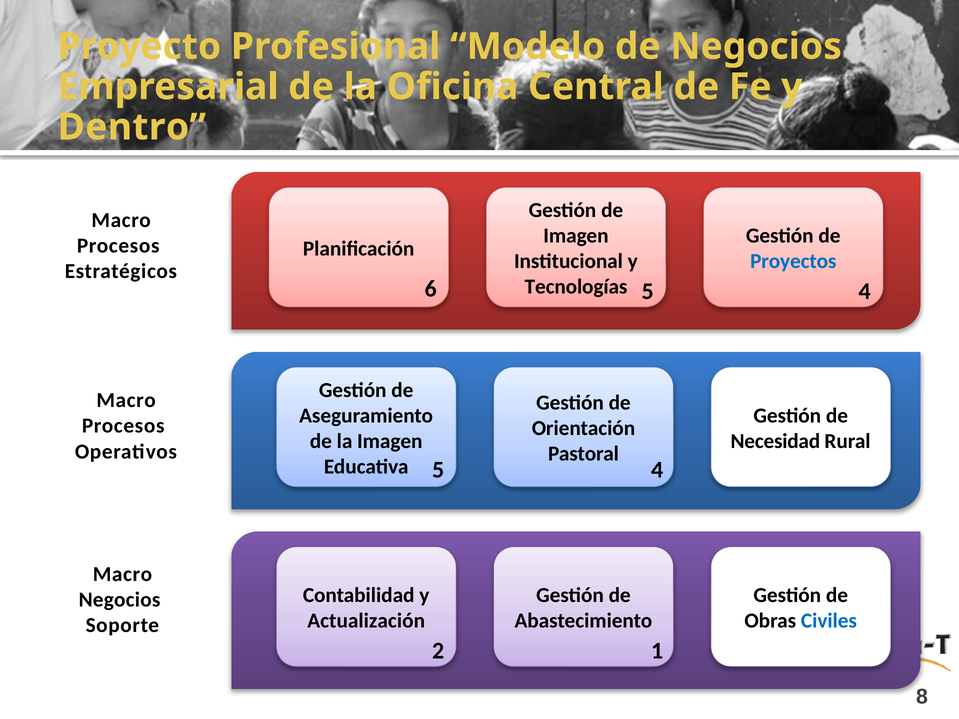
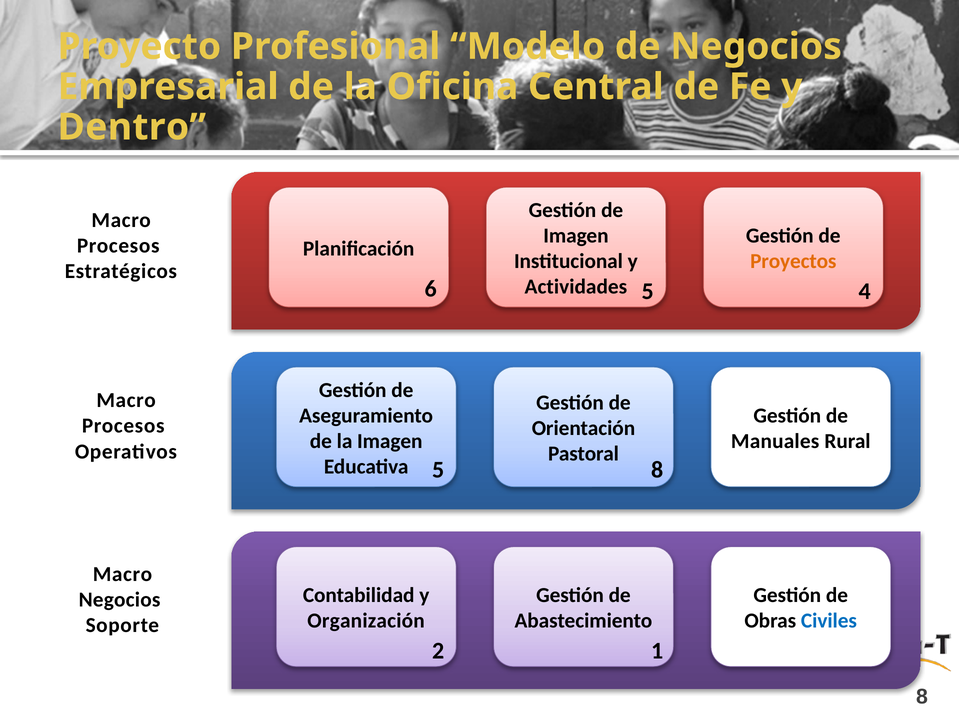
Proyectos colour: blue -> orange
Tecnologías: Tecnologías -> Actividades
Necesidad: Necesidad -> Manuales
4 at (658, 470): 4 -> 8
Actualización: Actualización -> Organización
